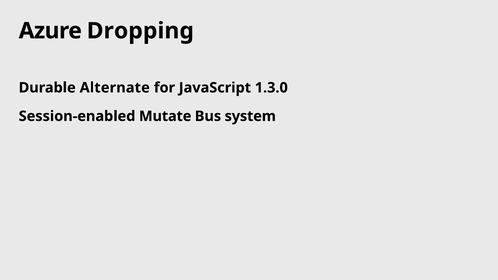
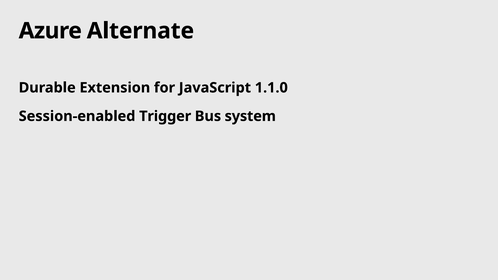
Dropping: Dropping -> Alternate
Alternate: Alternate -> Extension
1.3.0: 1.3.0 -> 1.1.0
Mutate: Mutate -> Trigger
